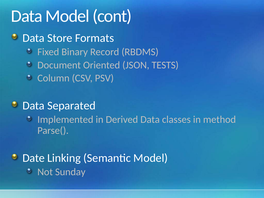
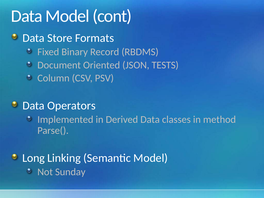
Separated: Separated -> Operators
Date: Date -> Long
